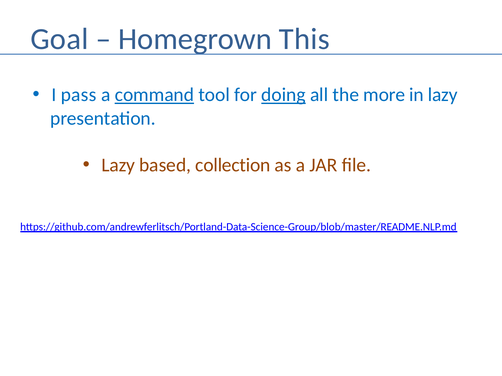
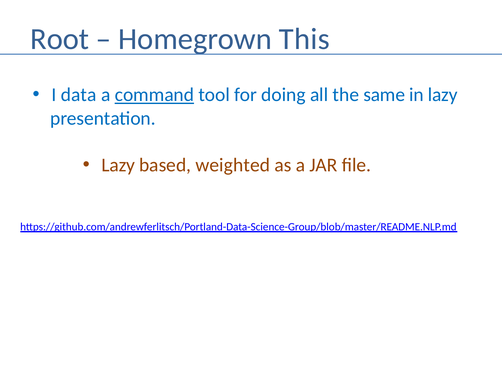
Goal: Goal -> Root
pass: pass -> data
doing underline: present -> none
more: more -> same
collection: collection -> weighted
